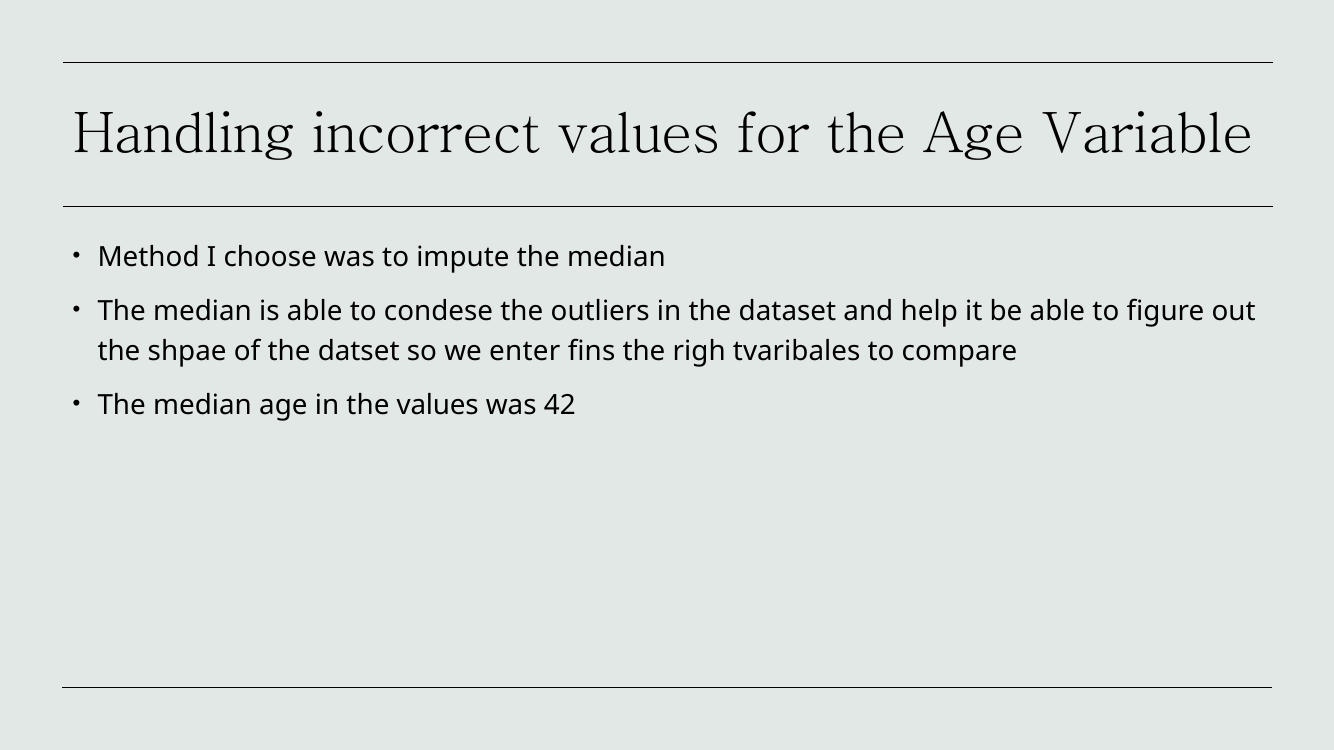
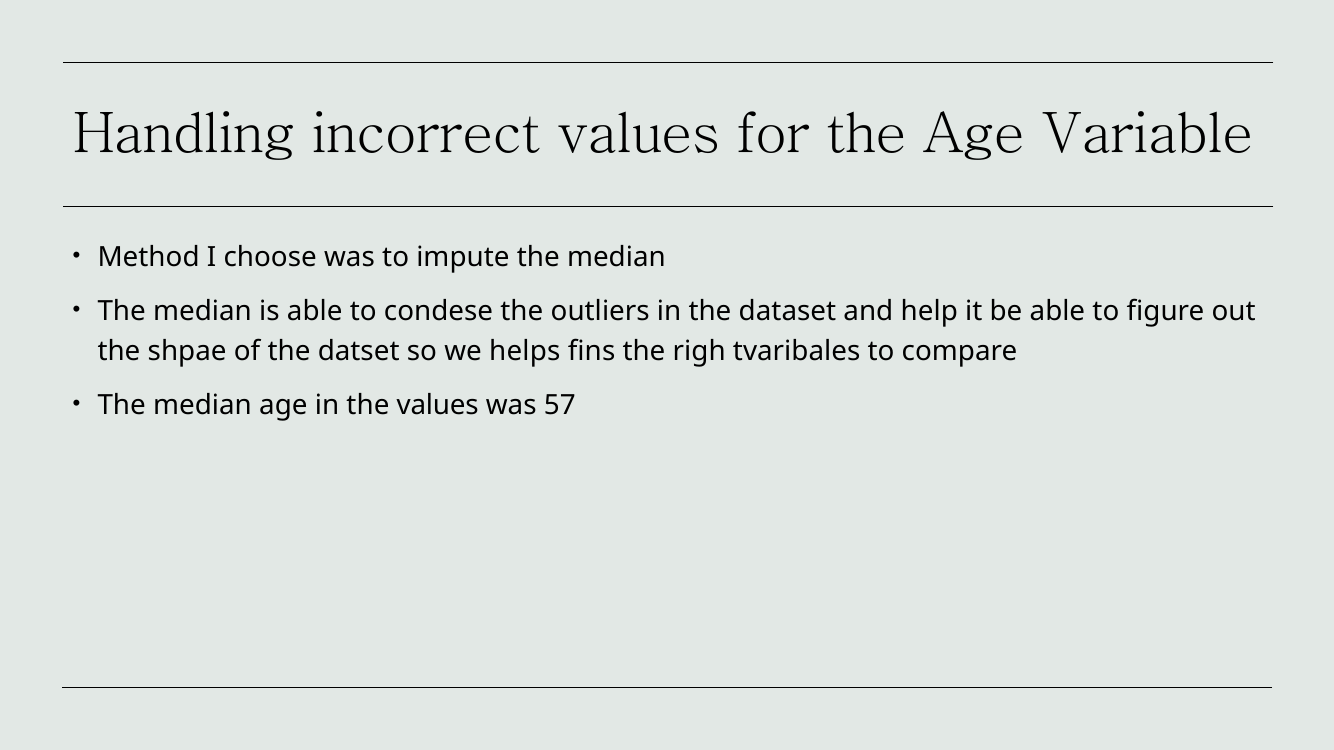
enter: enter -> helps
42: 42 -> 57
